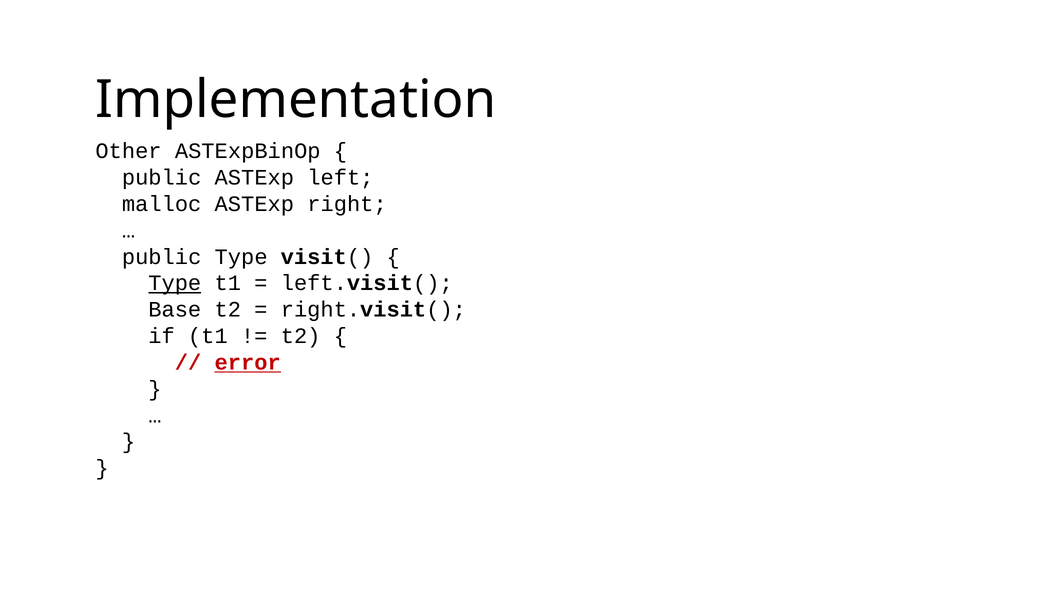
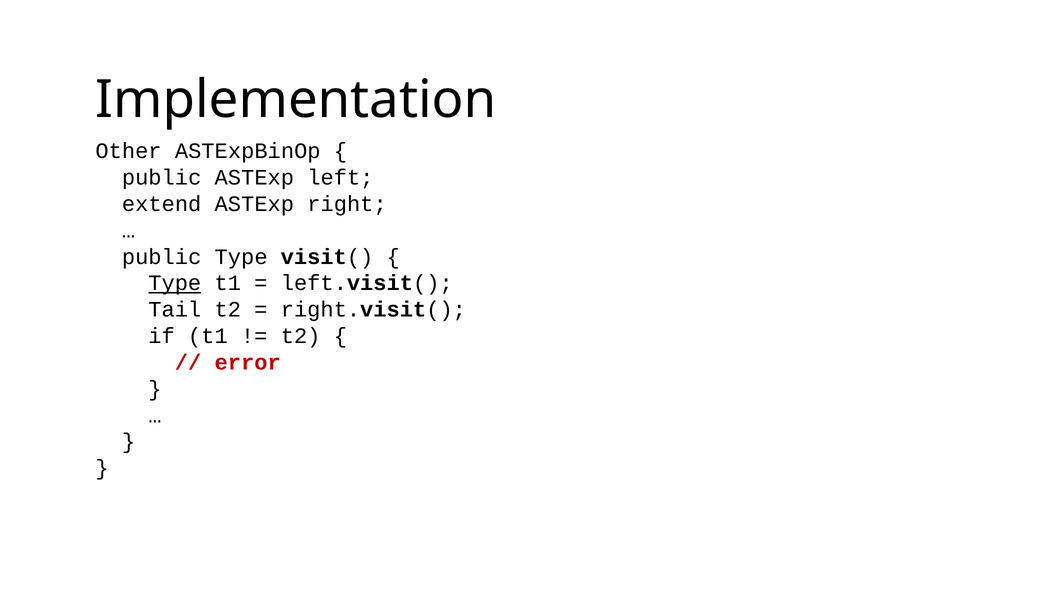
malloc: malloc -> extend
Base: Base -> Tail
error underline: present -> none
